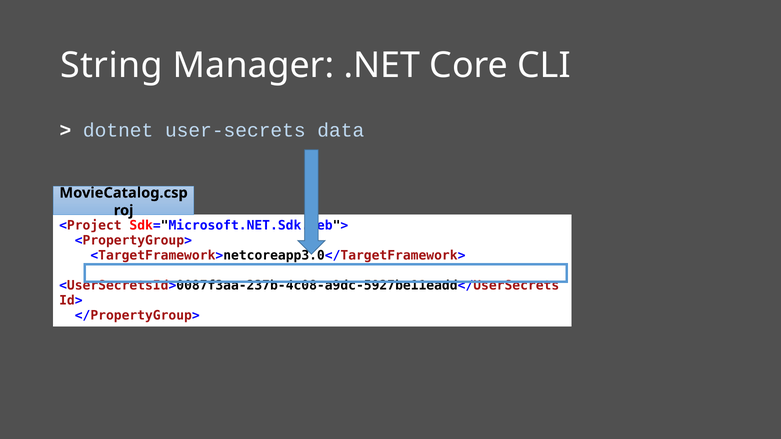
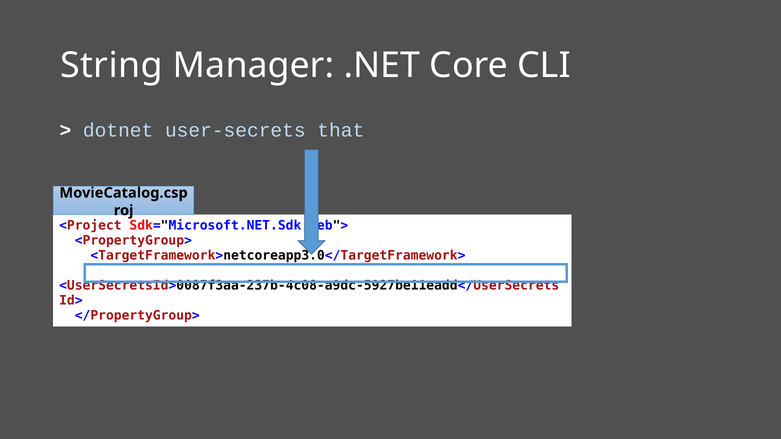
data: data -> that
